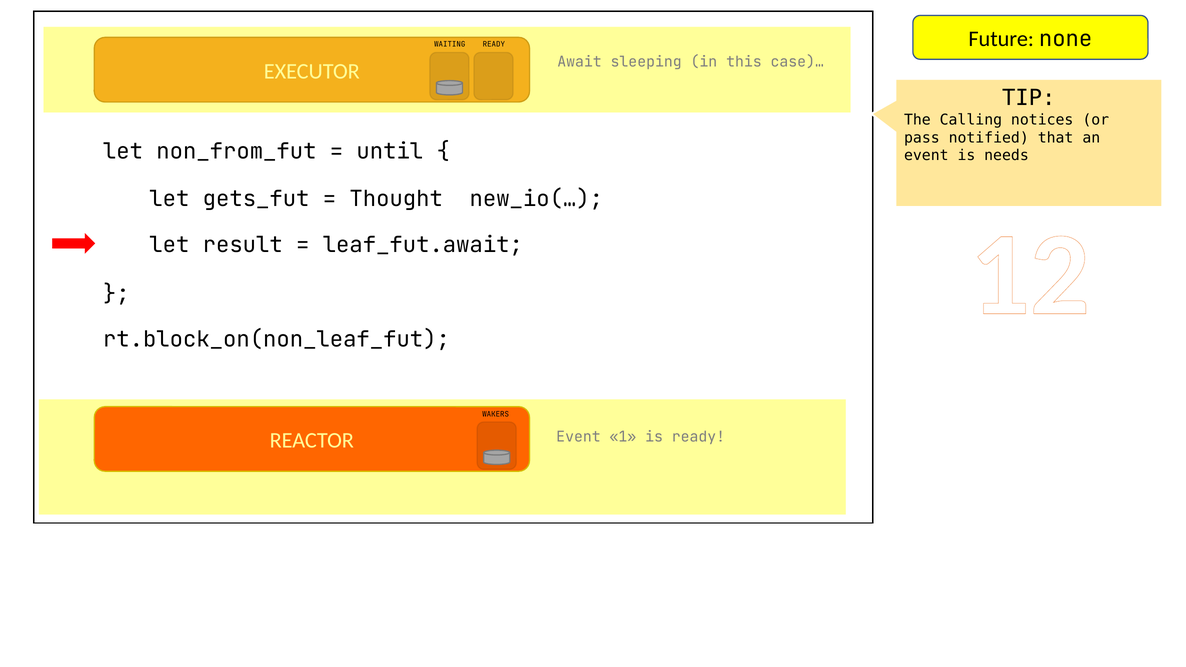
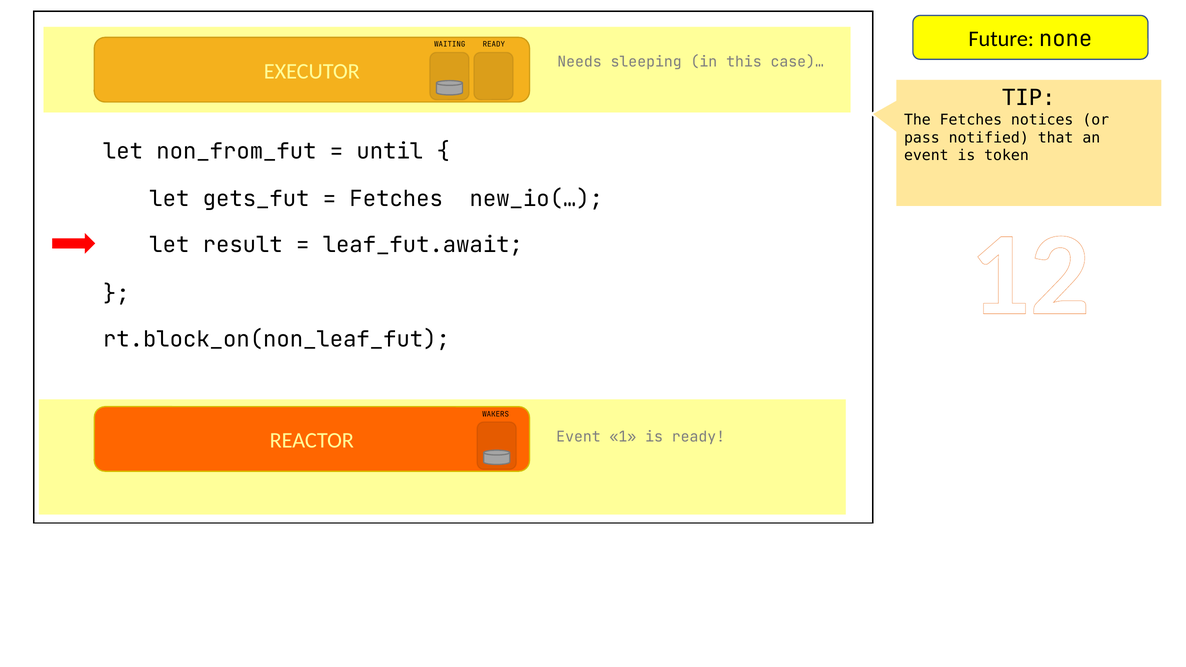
Await: Await -> Needs
Calling: Calling -> Fetches
needs: needs -> token
Thought::new_io(…: Thought::new_io(… -> Fetches::new_io(…
